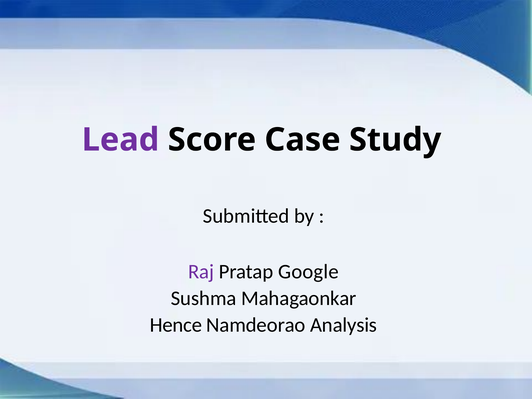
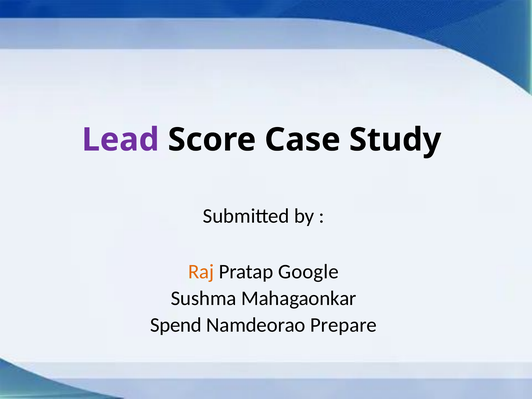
Raj colour: purple -> orange
Hence: Hence -> Spend
Analysis: Analysis -> Prepare
